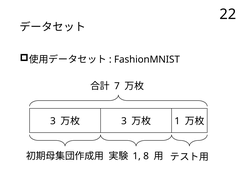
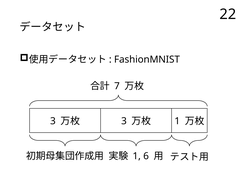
8: 8 -> 6
